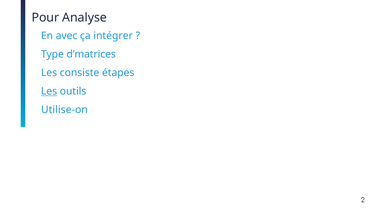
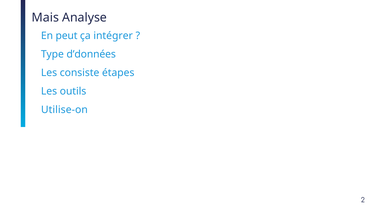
Pour: Pour -> Mais
avec: avec -> peut
d’matrices: d’matrices -> d’données
Les at (49, 91) underline: present -> none
